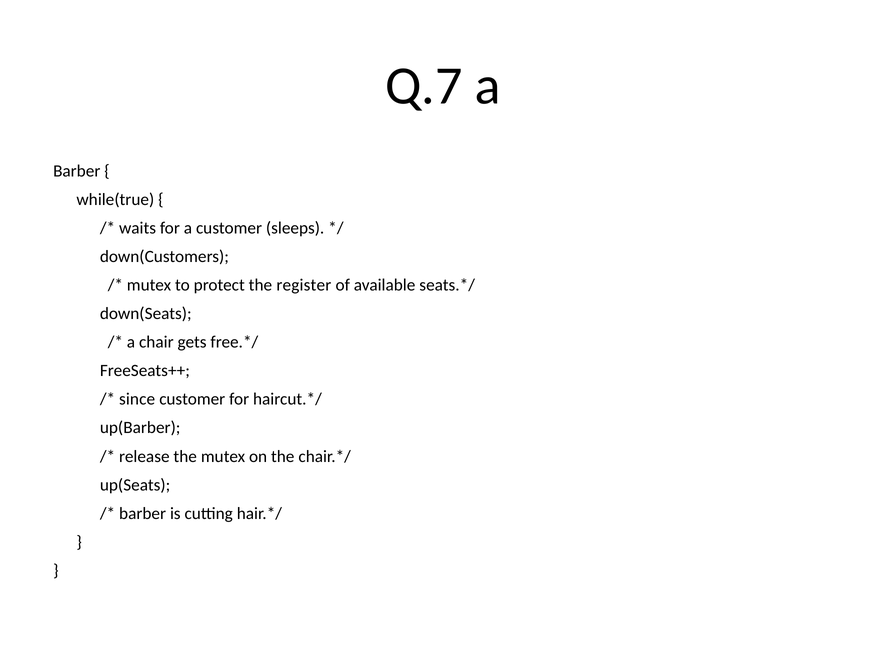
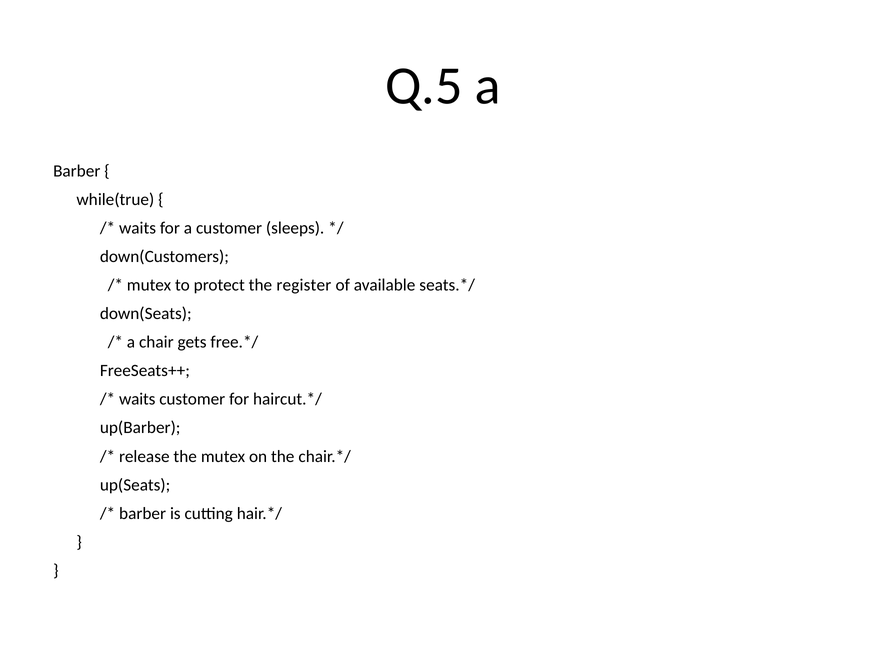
Q.7: Q.7 -> Q.5
since at (137, 400): since -> waits
